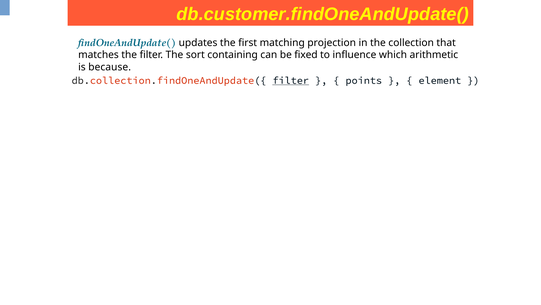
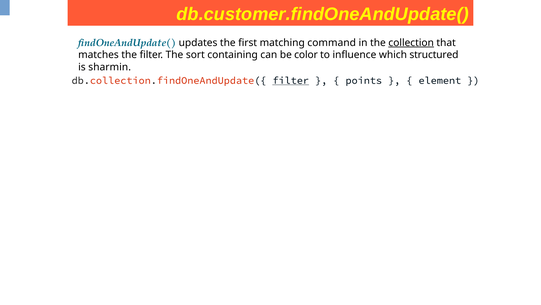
projection: projection -> command
collection underline: none -> present
fixed: fixed -> color
arithmetic: arithmetic -> structured
because: because -> sharmin
